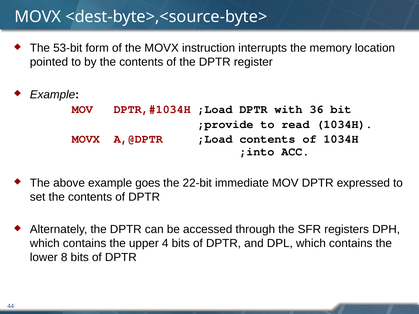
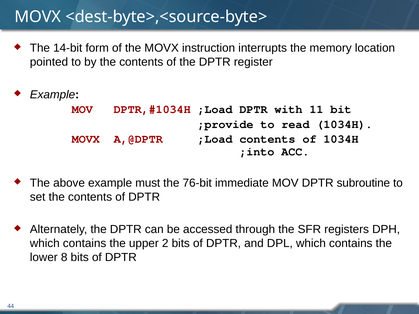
53-bit: 53-bit -> 14-bit
36: 36 -> 11
goes: goes -> must
22-bit: 22-bit -> 76-bit
expressed: expressed -> subroutine
4: 4 -> 2
